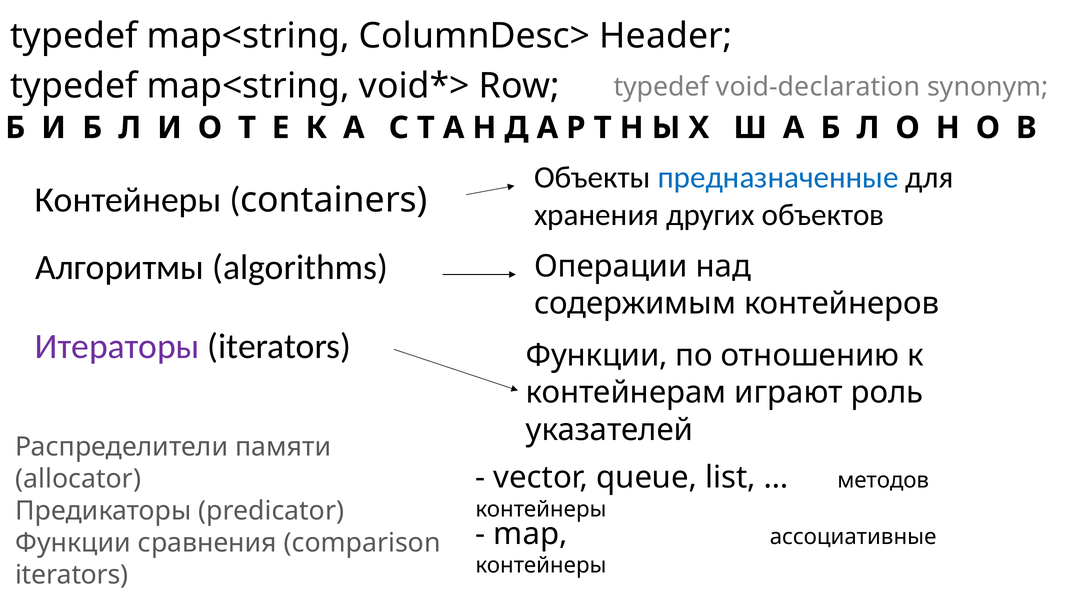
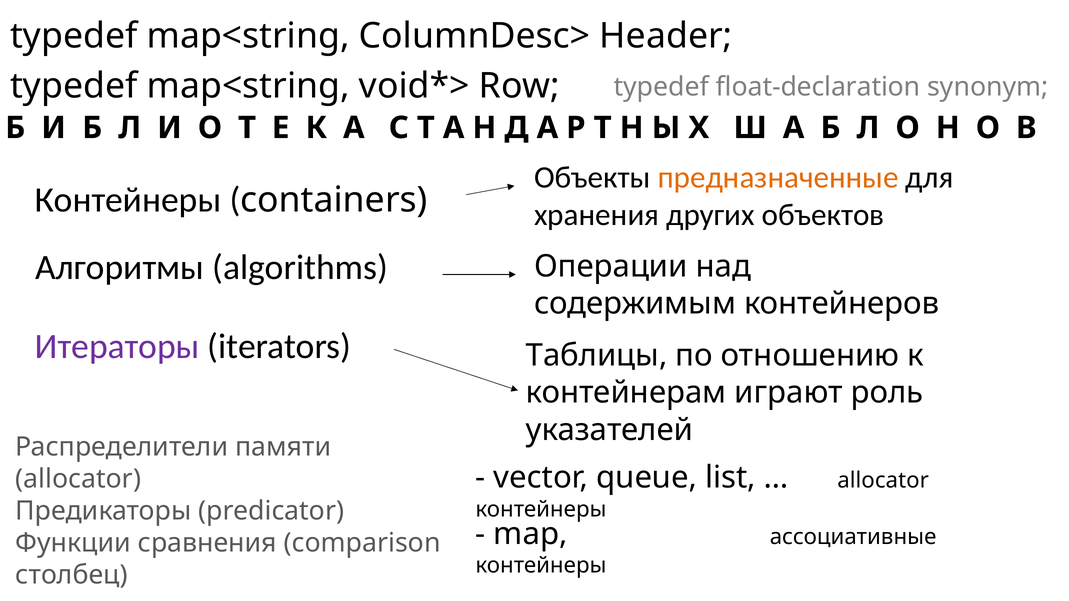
void-declaration: void-declaration -> float-declaration
предназначенные colour: blue -> orange
Функции at (597, 355): Функции -> Таблицы
методов at (883, 481): методов -> allocator
iterators at (72, 575): iterators -> столбец
